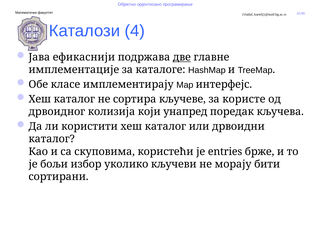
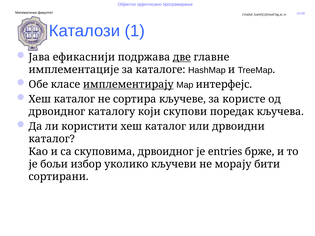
4: 4 -> 1
имплементирају underline: none -> present
колизија: колизија -> каталогу
унапред: унапред -> скупови
скуповима користећи: користећи -> дрвоидног
